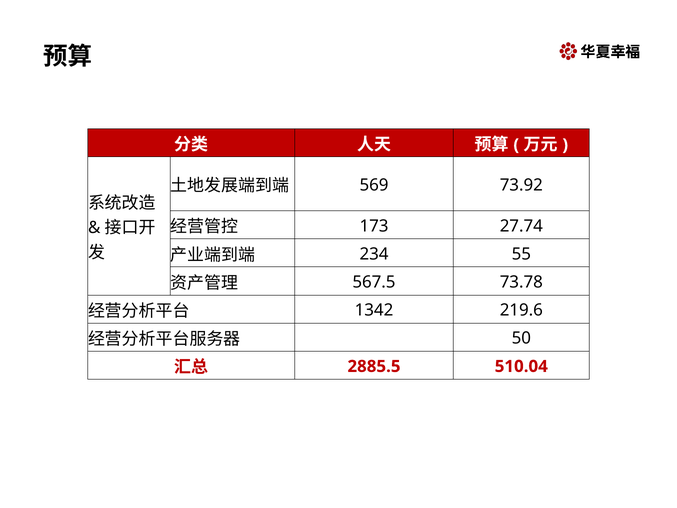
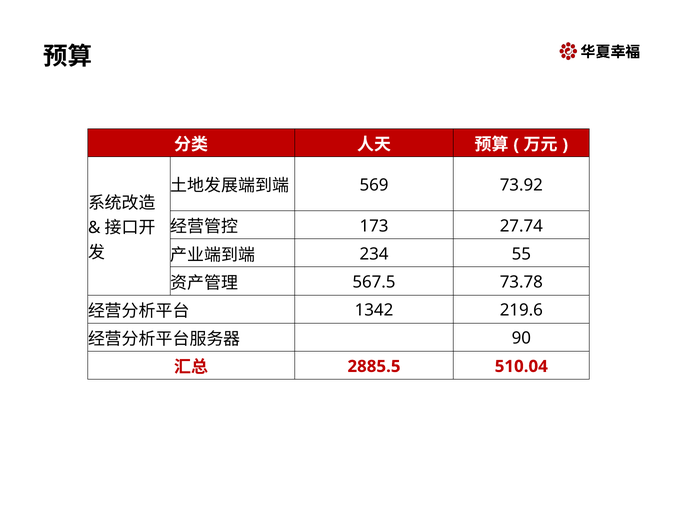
50: 50 -> 90
